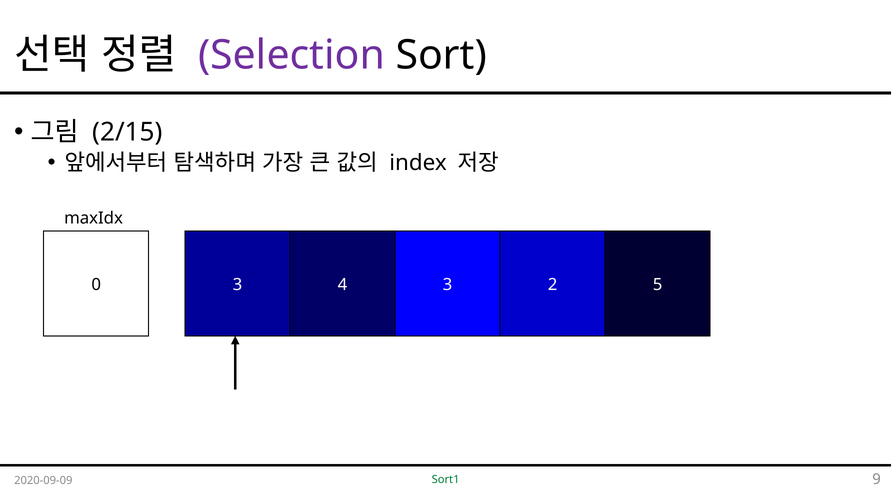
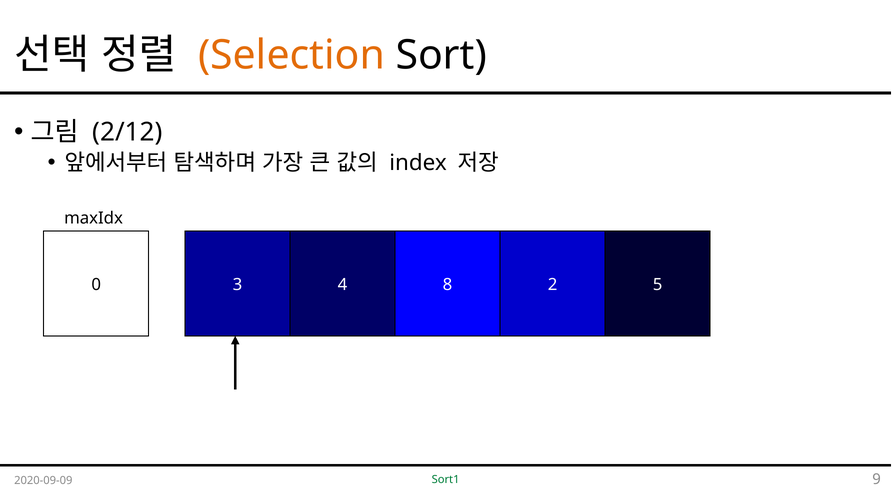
Selection colour: purple -> orange
2/15: 2/15 -> 2/12
4 3: 3 -> 8
